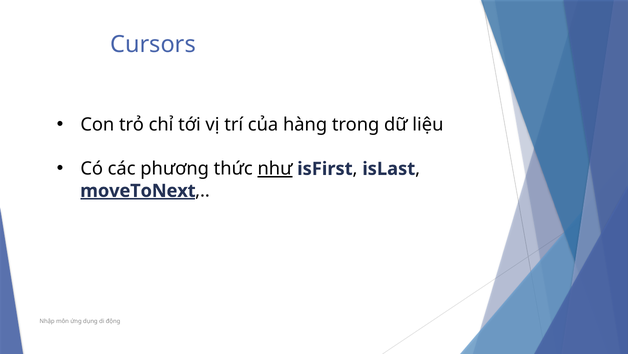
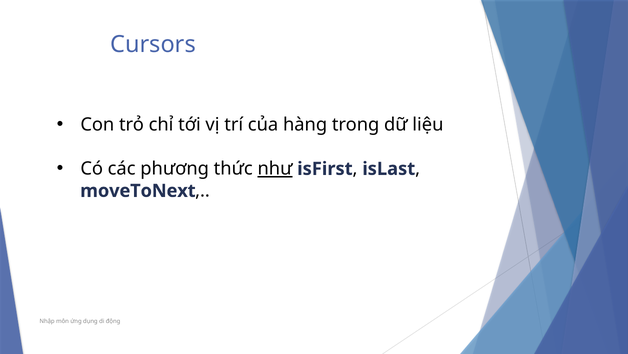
moveToNext underline: present -> none
